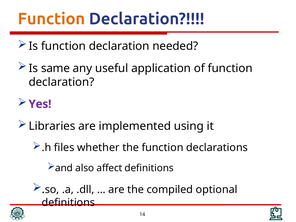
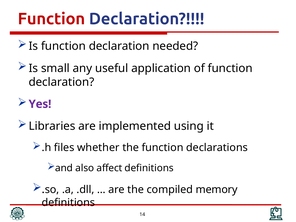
Function at (51, 19) colour: orange -> red
same: same -> small
optional: optional -> memory
